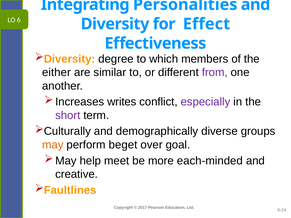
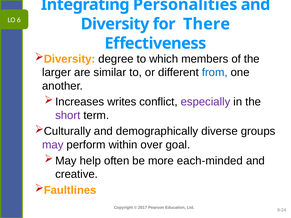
Effect: Effect -> There
either: either -> larger
from colour: purple -> blue
may colour: orange -> purple
beget: beget -> within
meet: meet -> often
